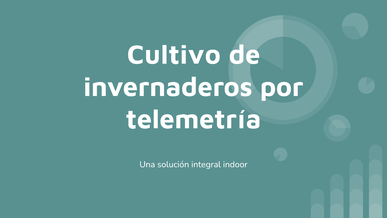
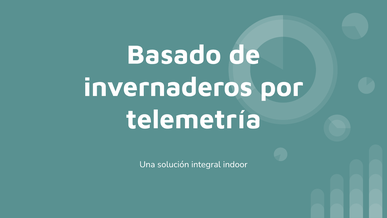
Cultivo: Cultivo -> Basado
